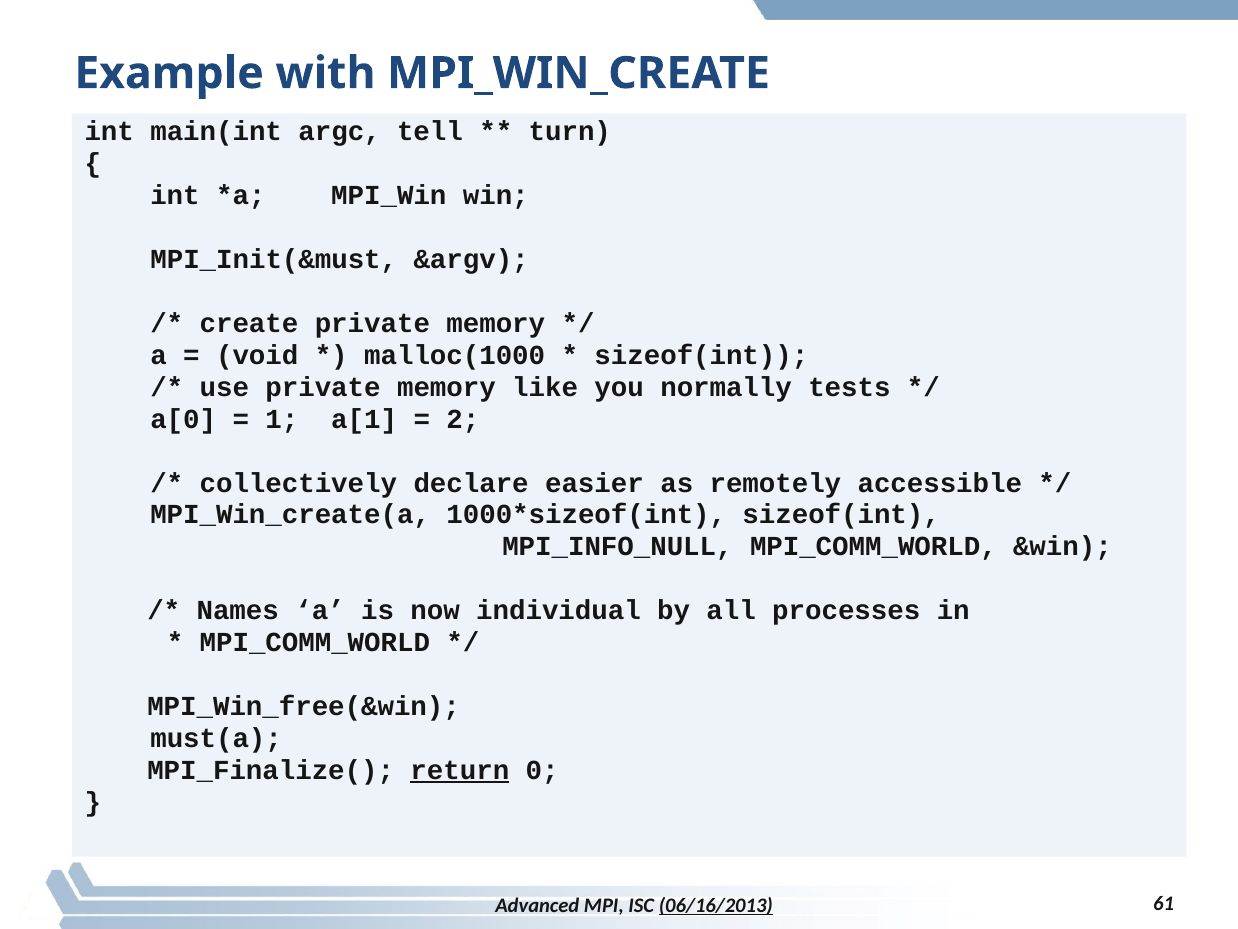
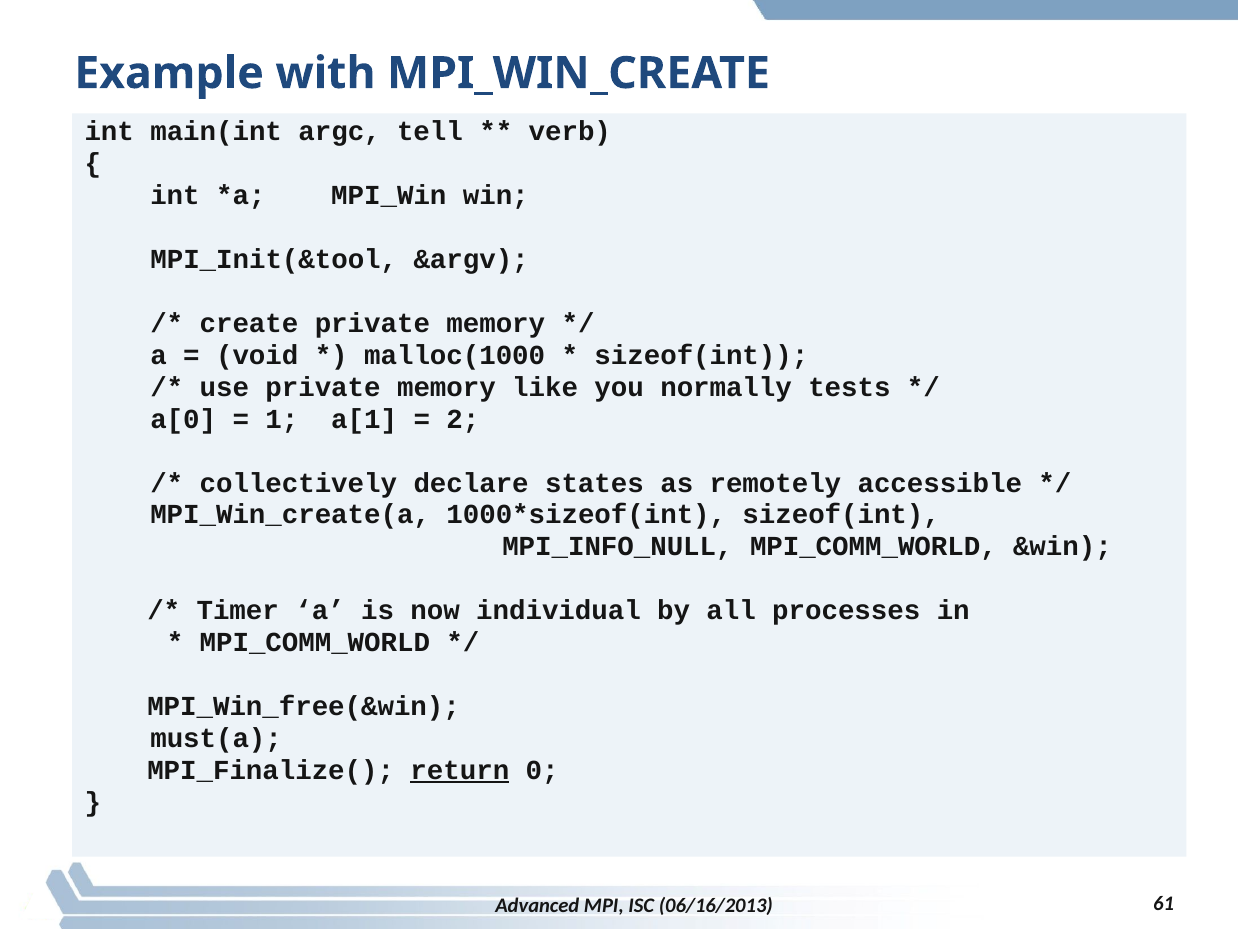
turn: turn -> verb
MPI_Init(&must: MPI_Init(&must -> MPI_Init(&tool
easier: easier -> states
Names: Names -> Timer
06/16/2013 underline: present -> none
